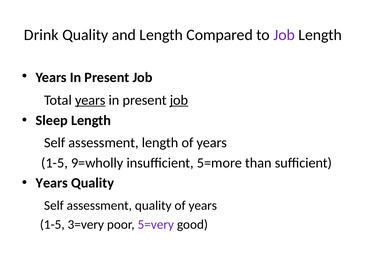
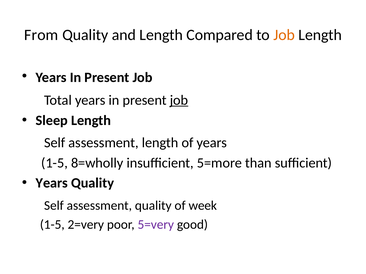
Drink: Drink -> From
Job at (284, 35) colour: purple -> orange
years at (90, 100) underline: present -> none
9=wholly: 9=wholly -> 8=wholly
quality of years: years -> week
3=very: 3=very -> 2=very
